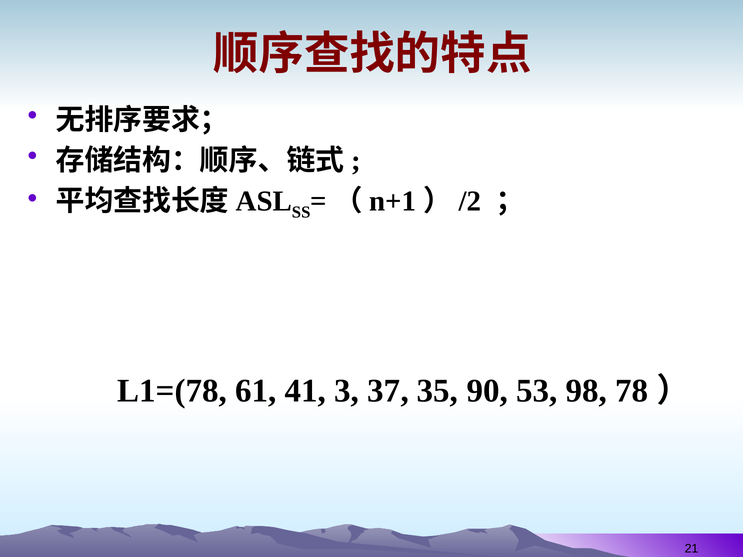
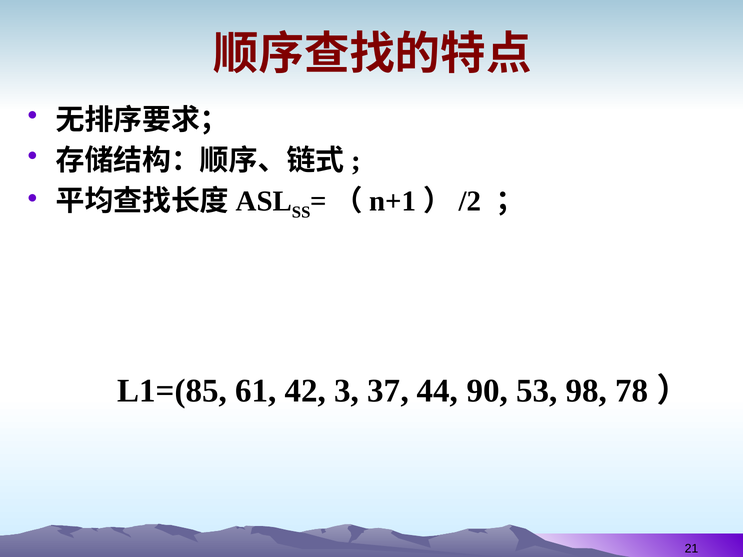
L1=(78: L1=(78 -> L1=(85
41: 41 -> 42
35: 35 -> 44
